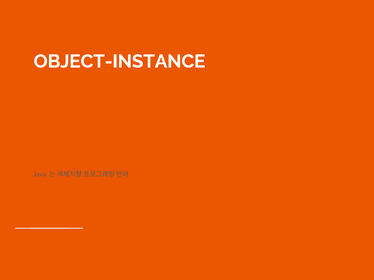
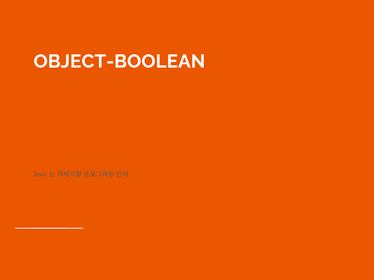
OBJECT-INSTANCE: OBJECT-INSTANCE -> OBJECT-BOOLEAN
